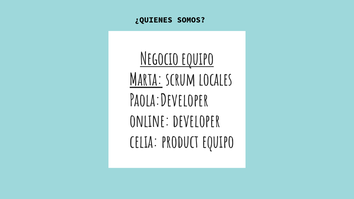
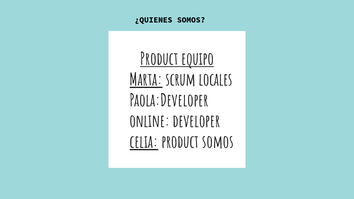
Negocio at (159, 59): Negocio -> Product
celia underline: none -> present
product equipo: equipo -> somos
